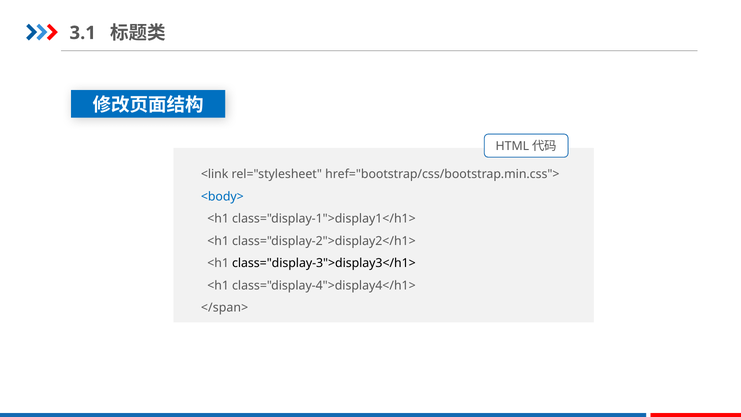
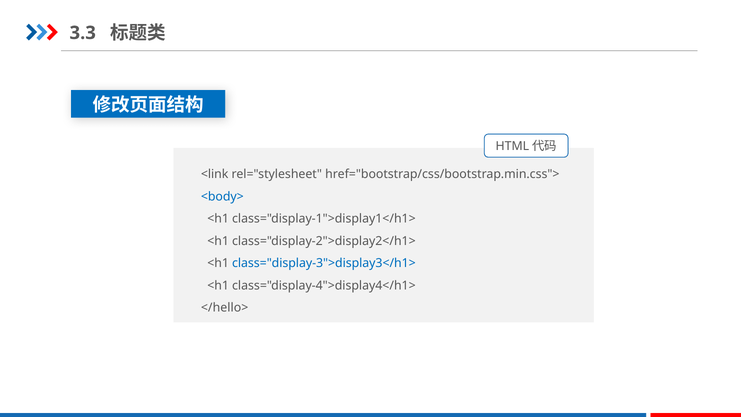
3.1: 3.1 -> 3.3
class="display-3">display3</h1> colour: black -> blue
</span>: </span> -> </hello>
